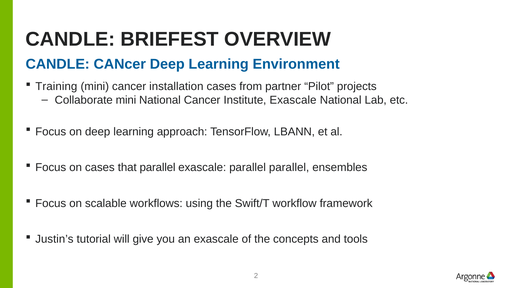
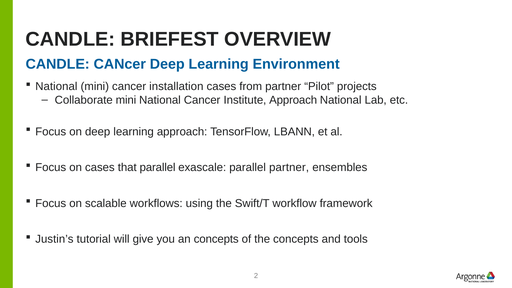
Training at (56, 86): Training -> National
Institute Exascale: Exascale -> Approach
parallel parallel: parallel -> partner
an exascale: exascale -> concepts
